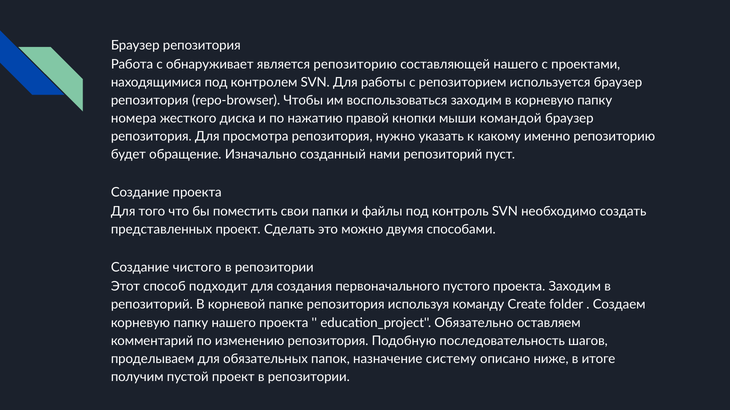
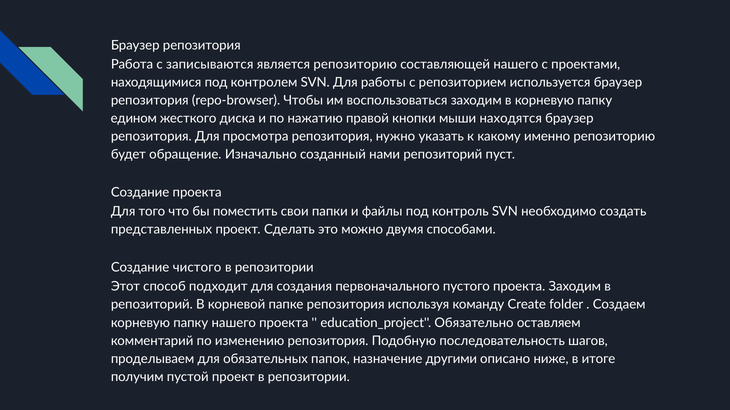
обнаруживает: обнаруживает -> записываются
номера: номера -> едином
командой: командой -> находятся
систему: систему -> другими
